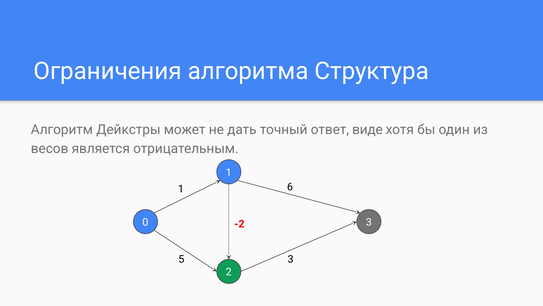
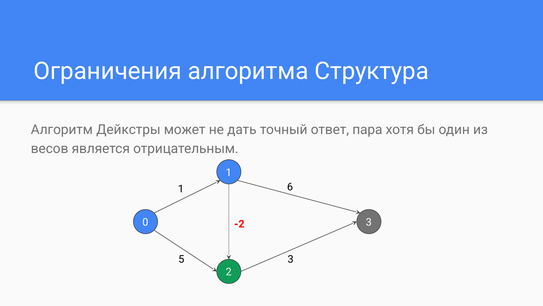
виде: виде -> пара
